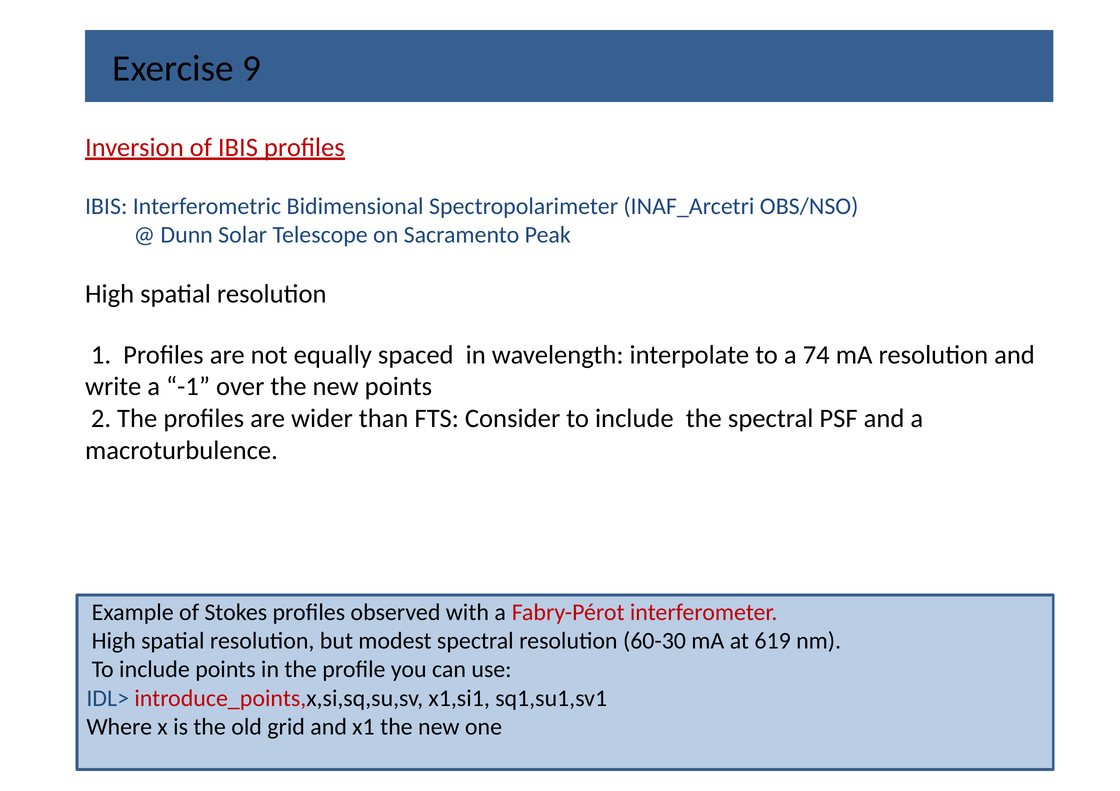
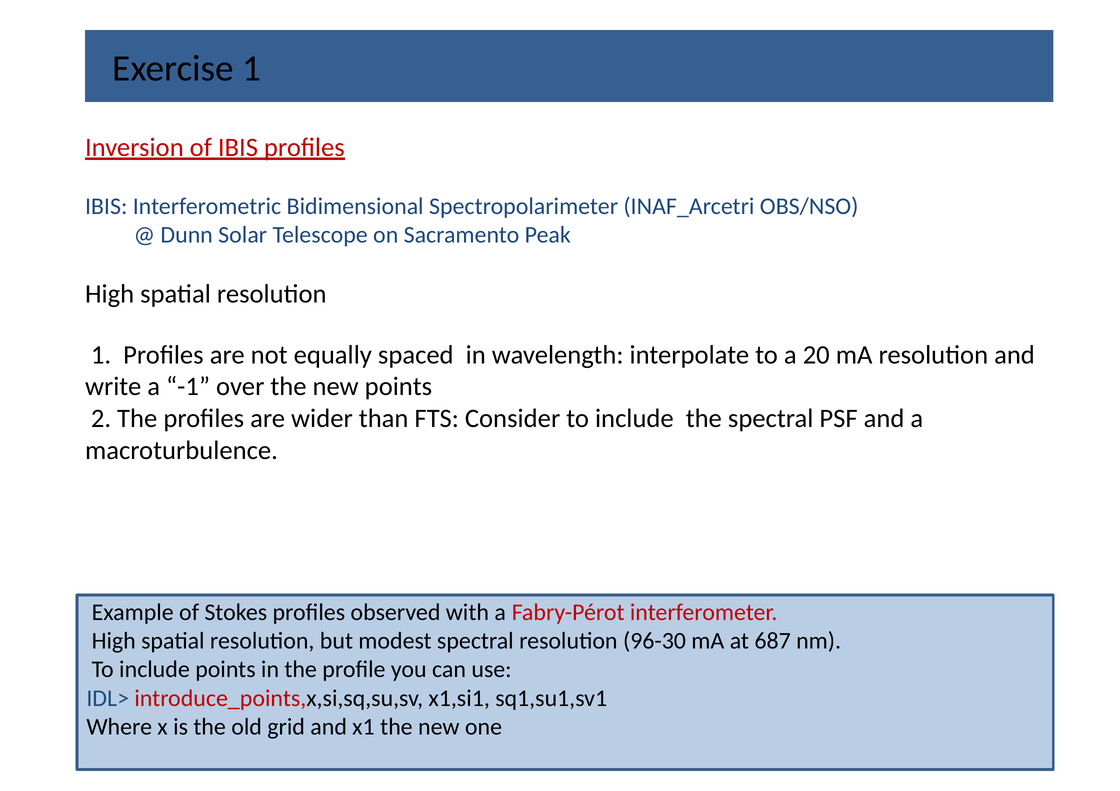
Exercise 9: 9 -> 1
74: 74 -> 20
60-30: 60-30 -> 96-30
619: 619 -> 687
